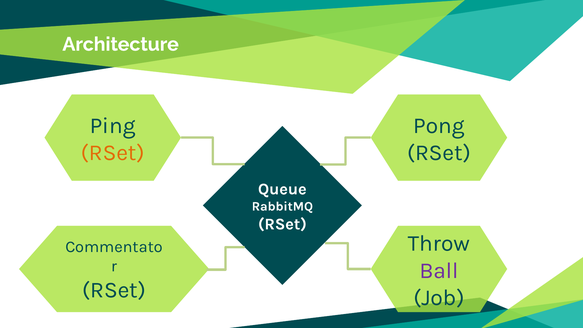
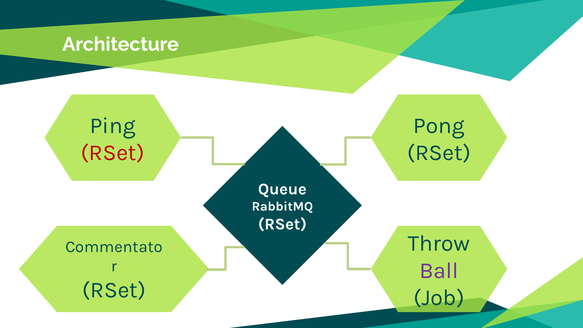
RSet at (113, 153) colour: orange -> red
